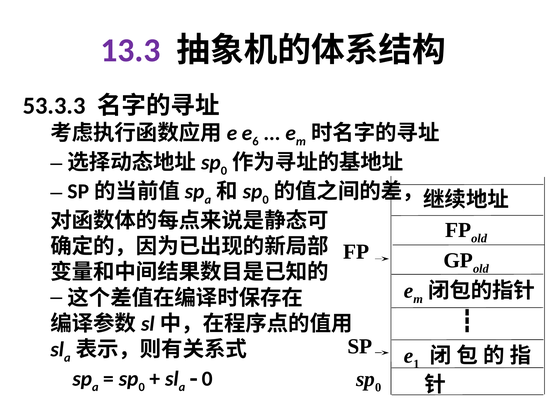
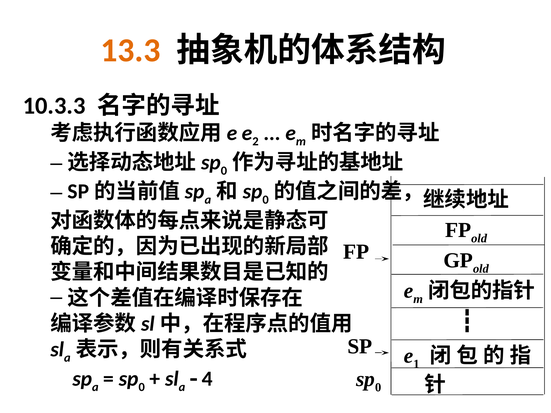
13.3 colour: purple -> orange
53.3.3: 53.3.3 -> 10.3.3
6: 6 -> 2
0 at (207, 379): 0 -> 4
